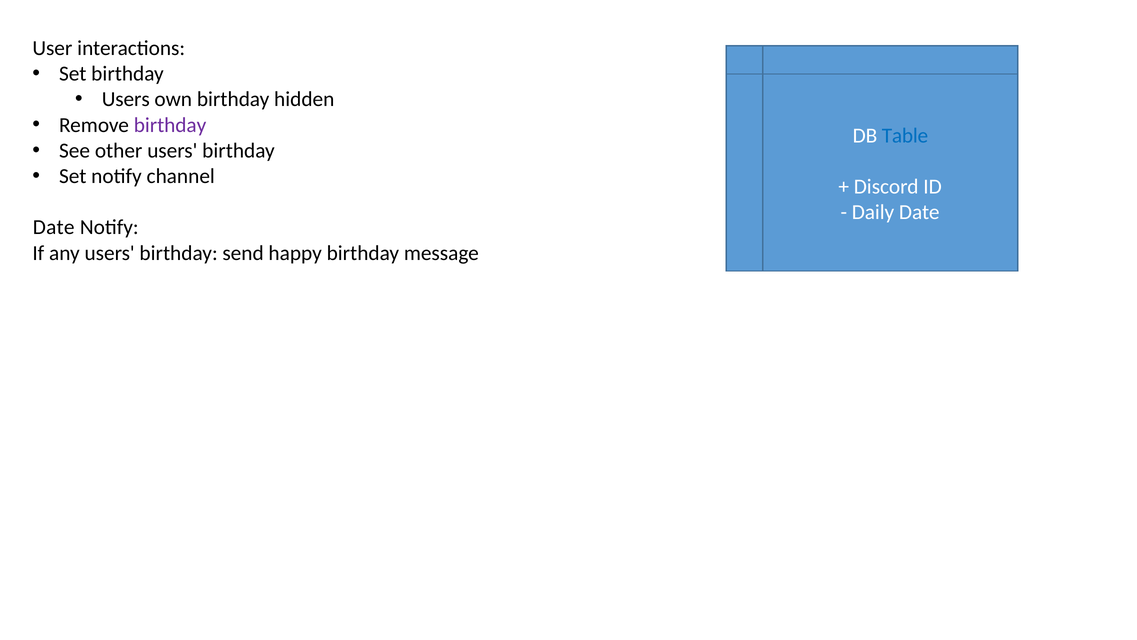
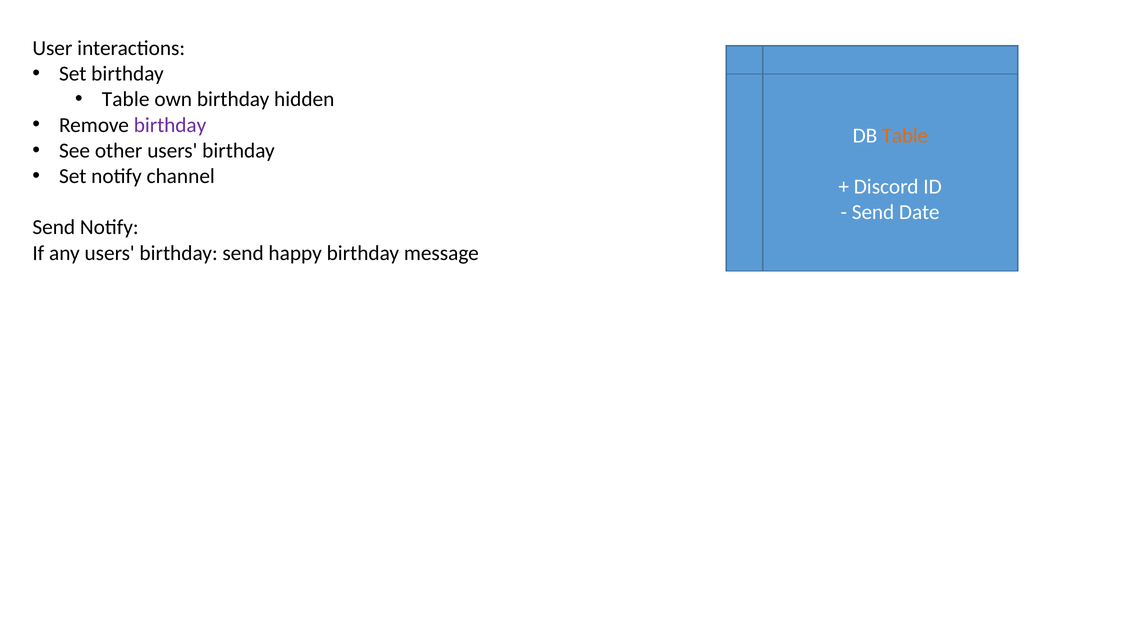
Users at (126, 99): Users -> Table
Table at (905, 135) colour: blue -> orange
Daily at (873, 212): Daily -> Send
Date at (54, 227): Date -> Send
